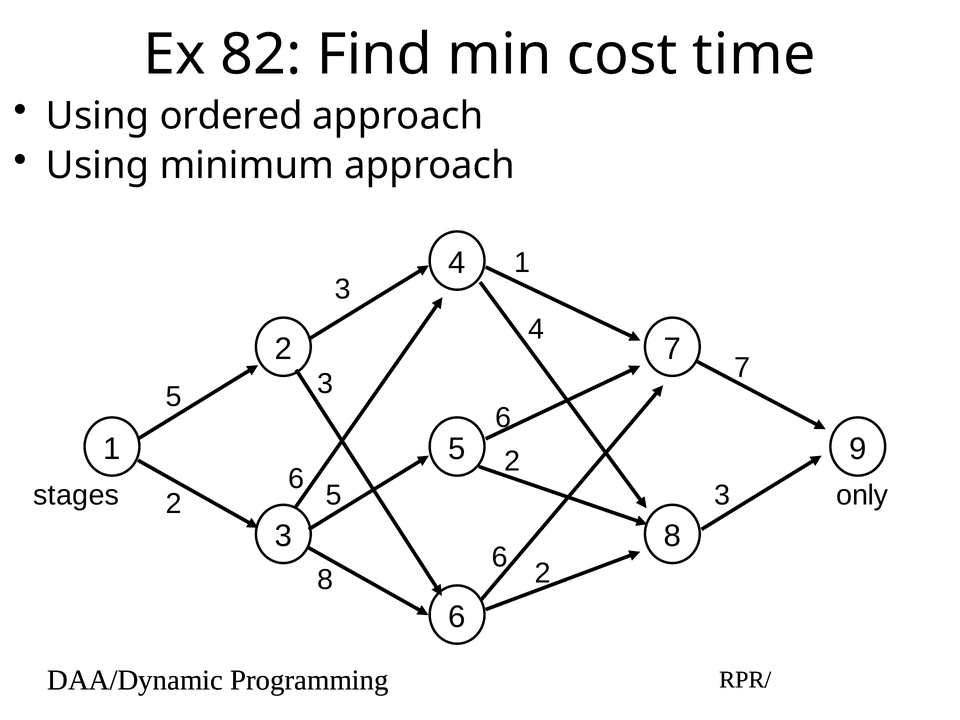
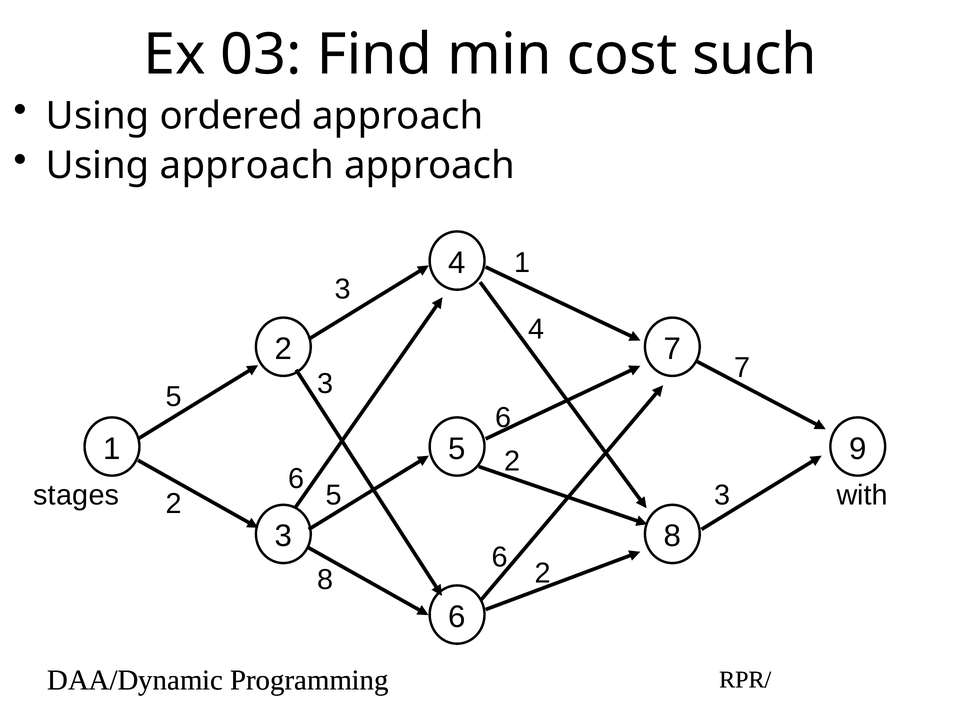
82: 82 -> 03
time: time -> such
Using minimum: minimum -> approach
only: only -> with
